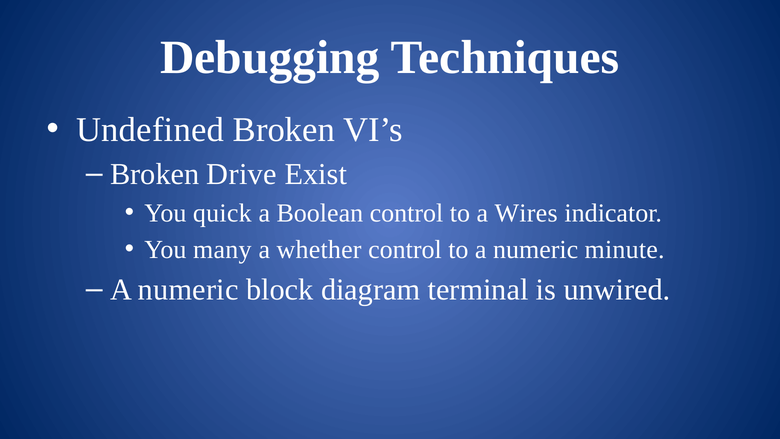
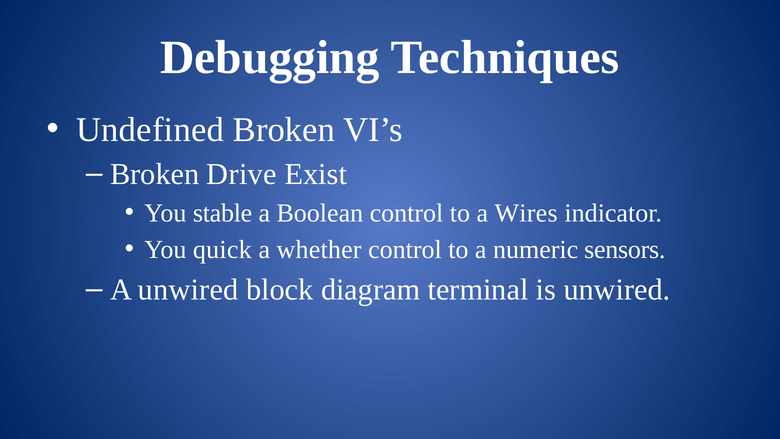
quick: quick -> stable
many: many -> quick
minute: minute -> sensors
numeric at (188, 290): numeric -> unwired
